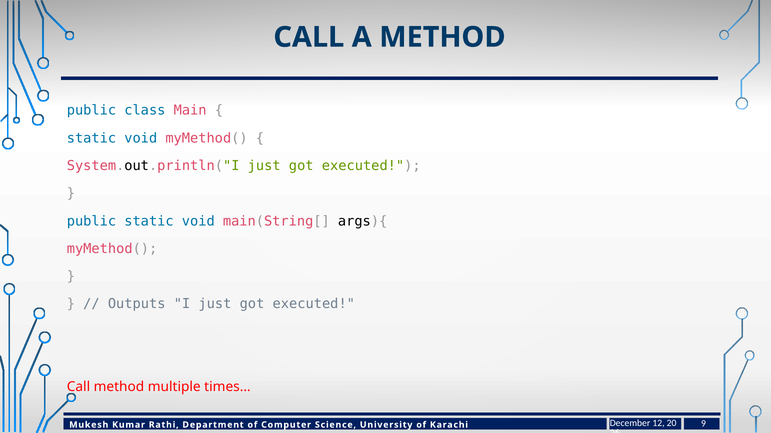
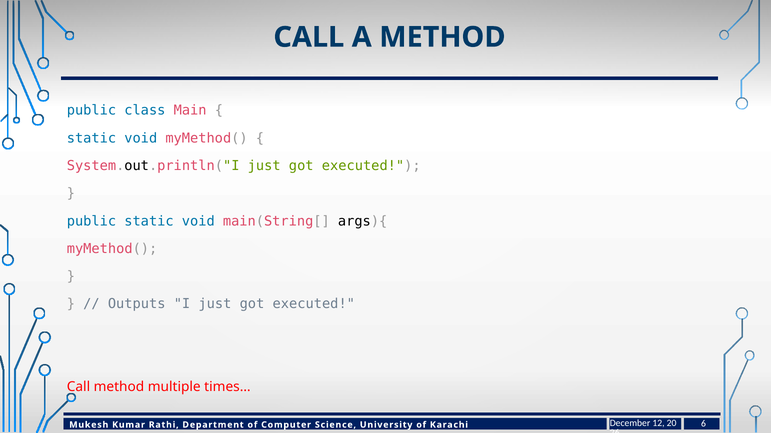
9: 9 -> 6
